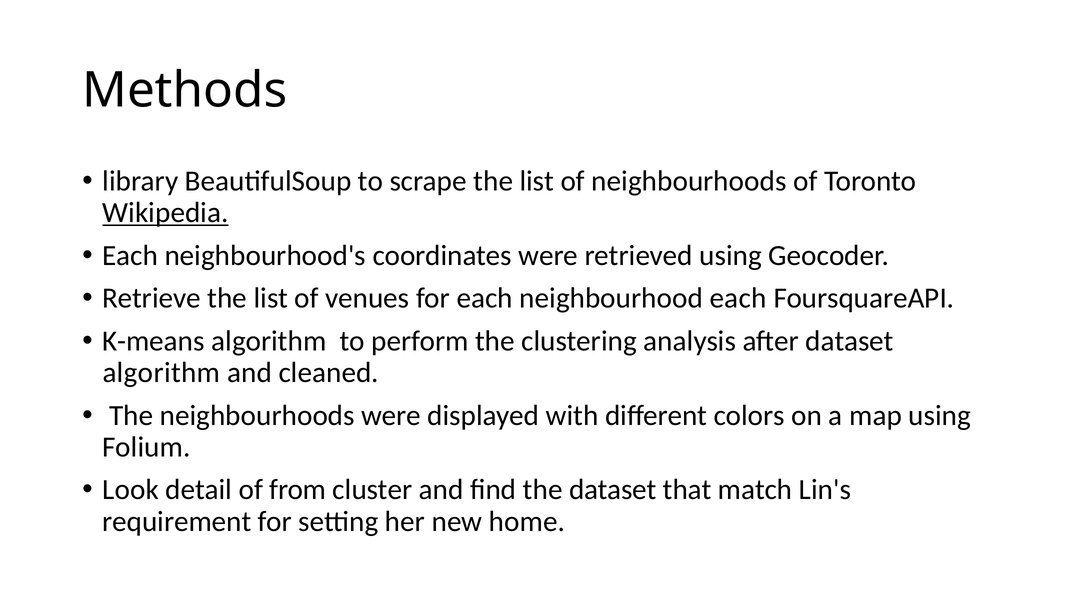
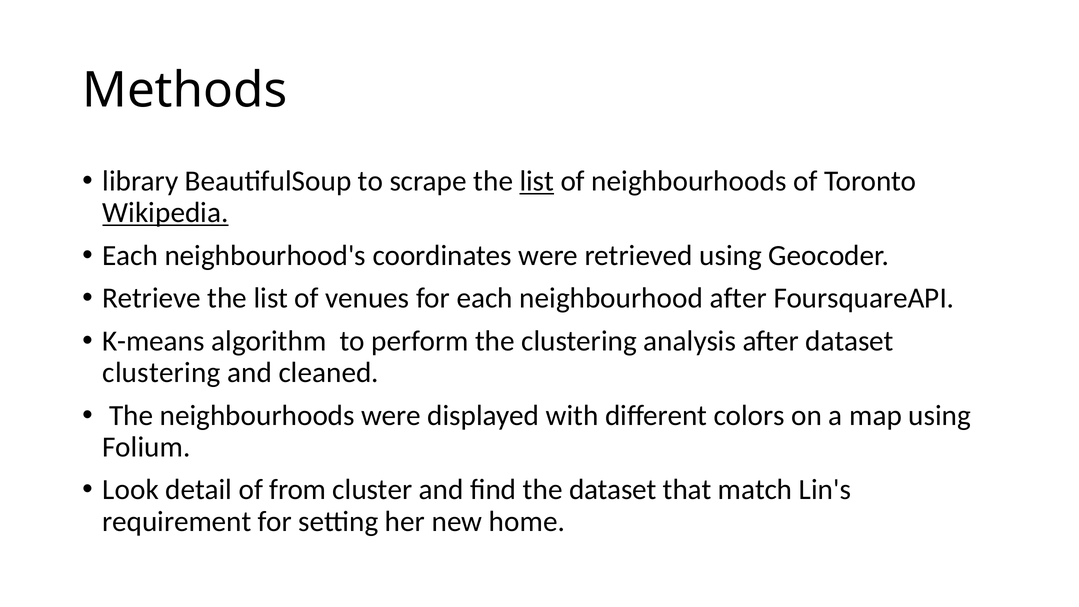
list at (537, 181) underline: none -> present
neighbourhood each: each -> after
algorithm at (161, 373): algorithm -> clustering
